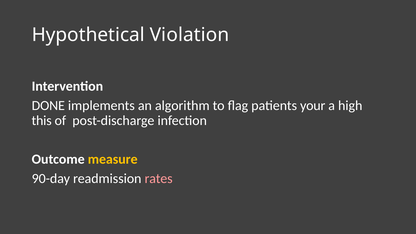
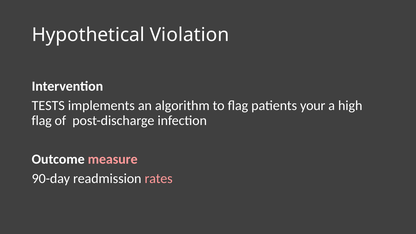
DONE: DONE -> TESTS
this at (42, 121): this -> flag
measure colour: yellow -> pink
